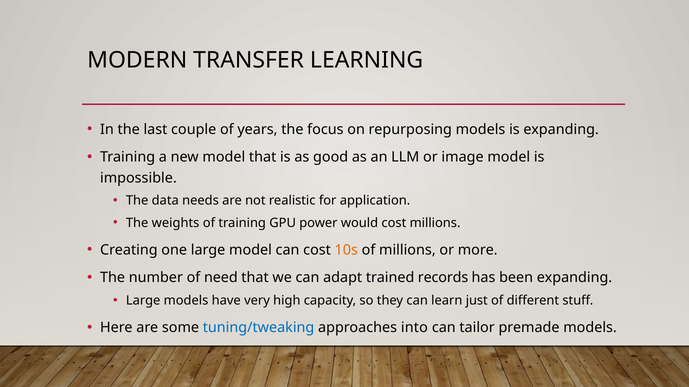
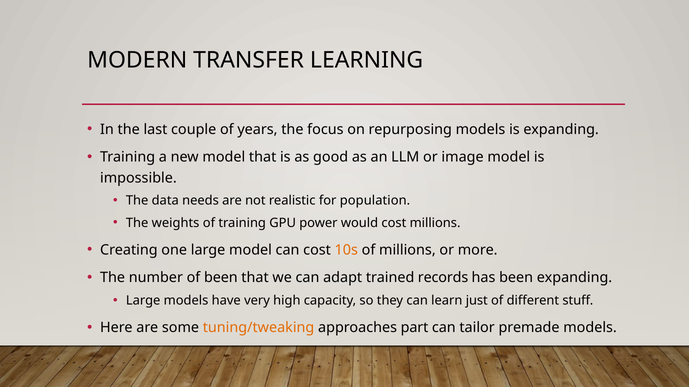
application: application -> population
of need: need -> been
tuning/tweaking colour: blue -> orange
into: into -> part
